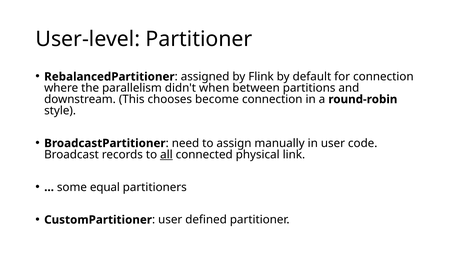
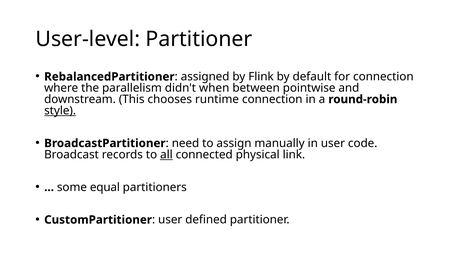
partitions: partitions -> pointwise
become: become -> runtime
style underline: none -> present
